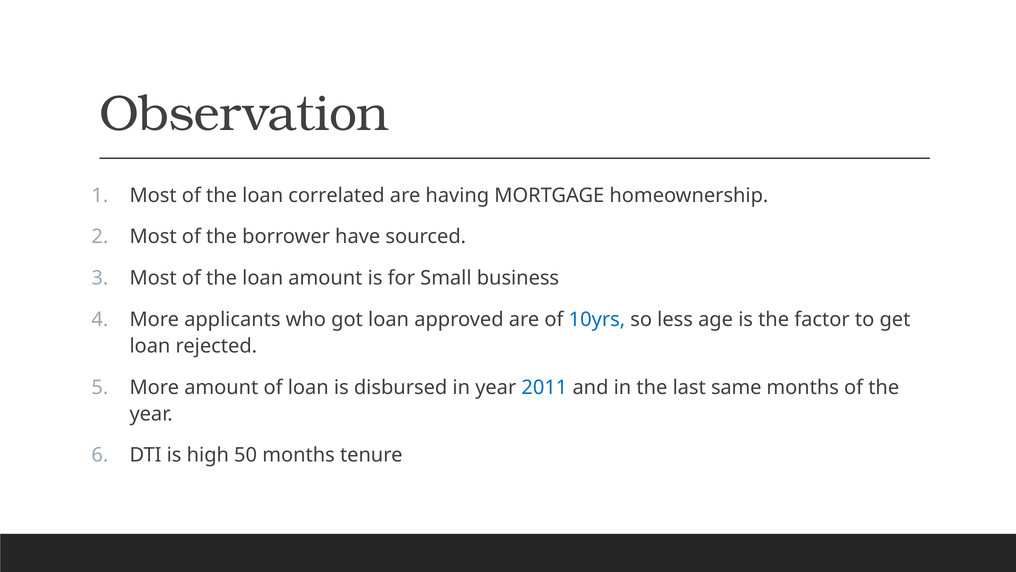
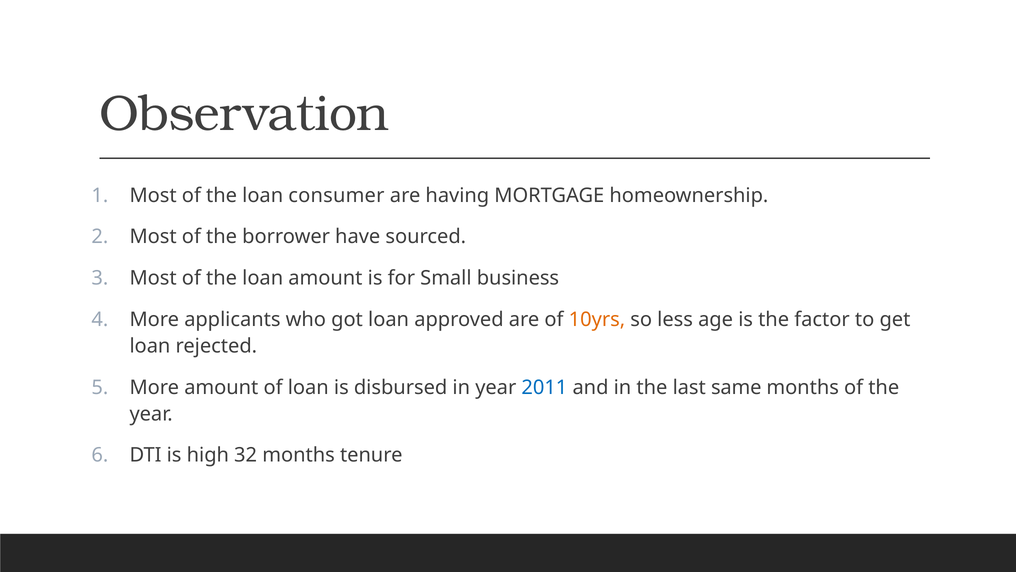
correlated: correlated -> consumer
10yrs colour: blue -> orange
50: 50 -> 32
